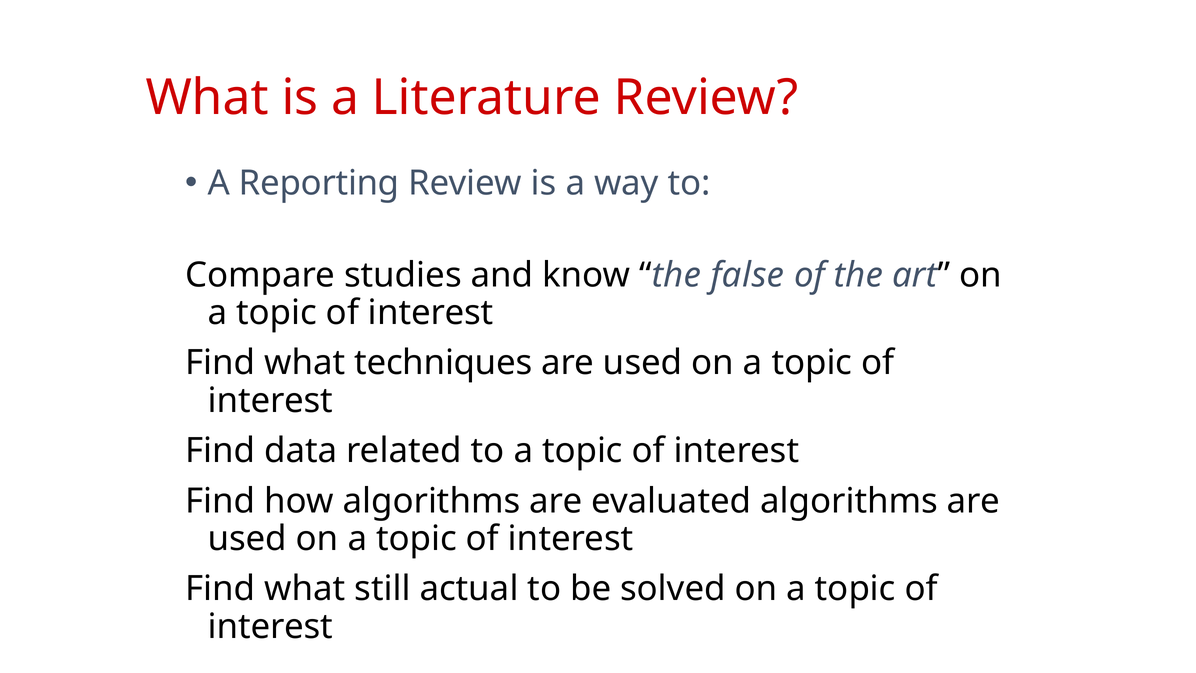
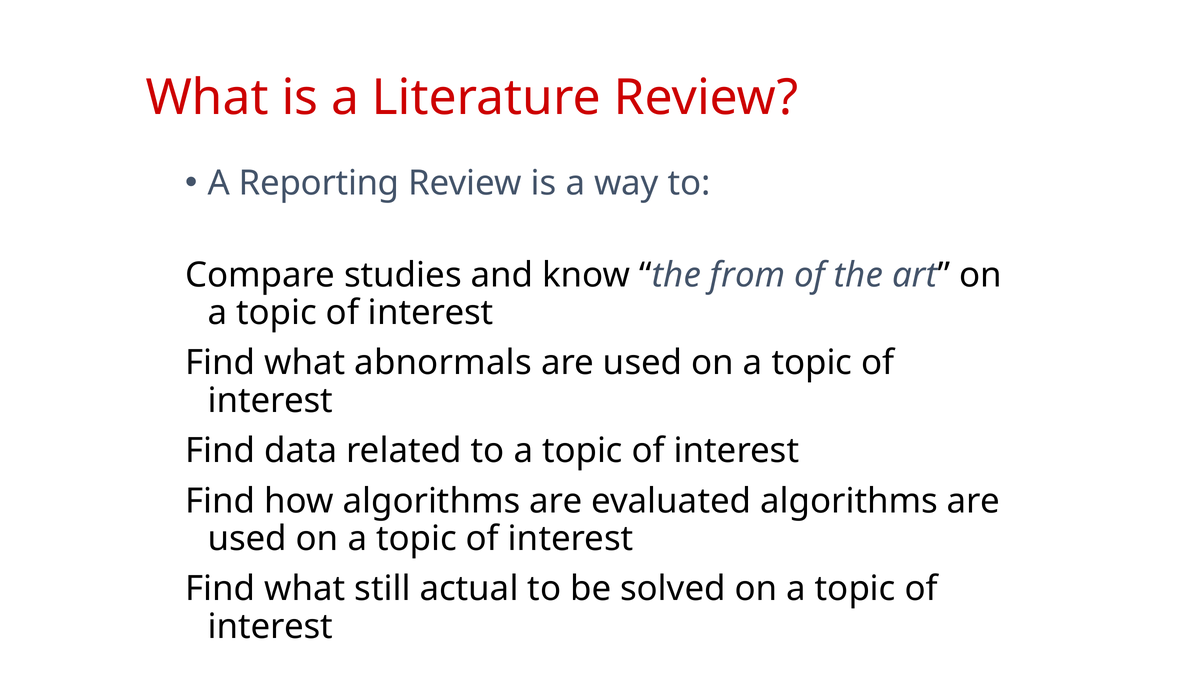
false: false -> from
techniques: techniques -> abnormals
